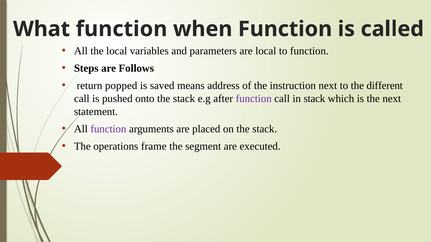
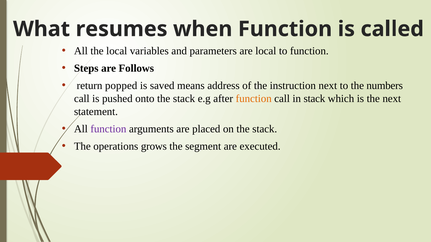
What function: function -> resumes
different: different -> numbers
function at (254, 99) colour: purple -> orange
frame: frame -> grows
